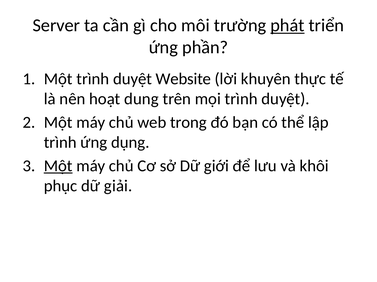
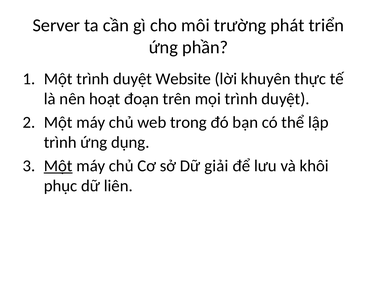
phát underline: present -> none
dung: dung -> đoạn
giới: giới -> giải
giải: giải -> liên
